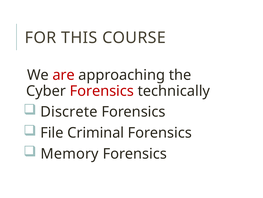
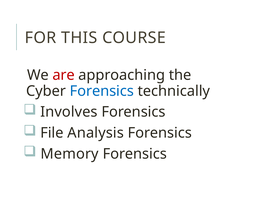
Forensics at (102, 91) colour: red -> blue
Discrete: Discrete -> Involves
Criminal: Criminal -> Analysis
